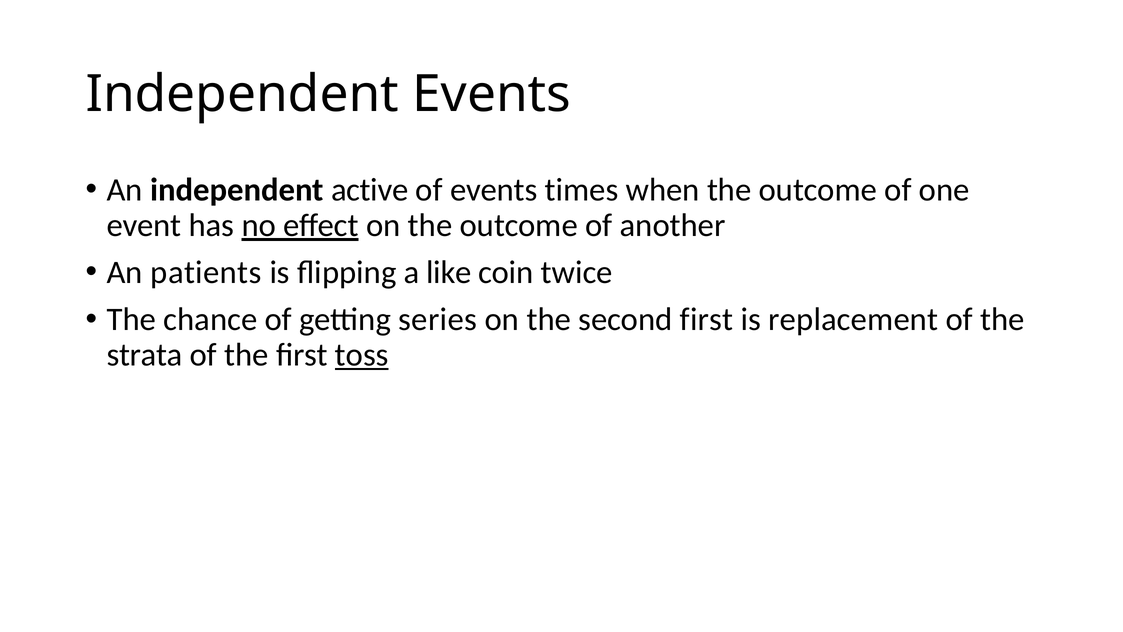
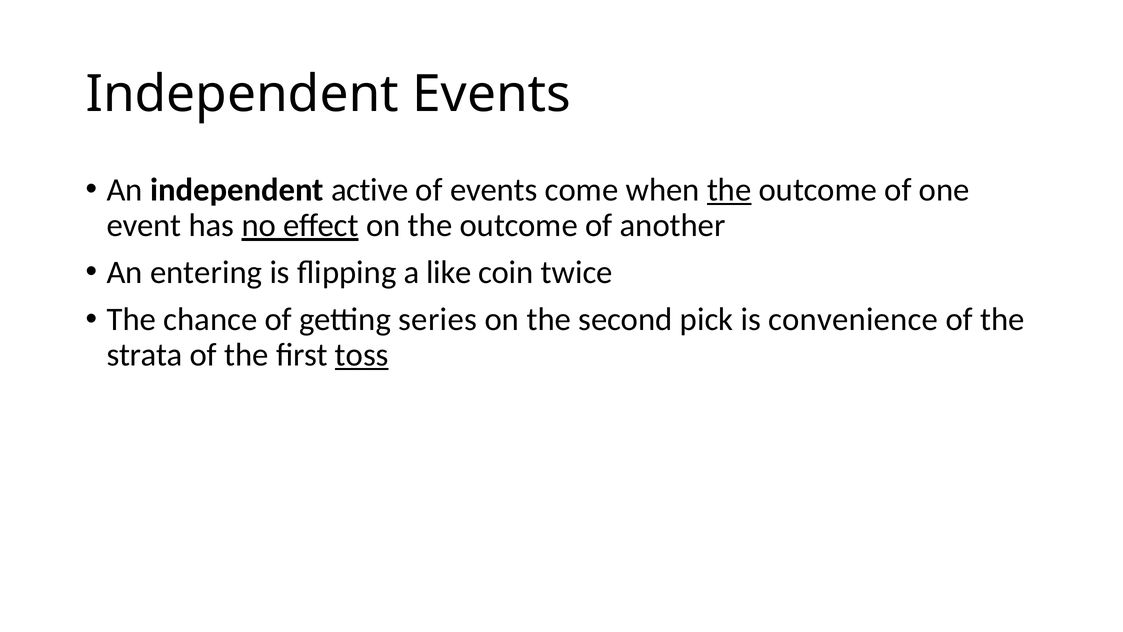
times: times -> come
the at (729, 190) underline: none -> present
patients: patients -> entering
second first: first -> pick
replacement: replacement -> convenience
